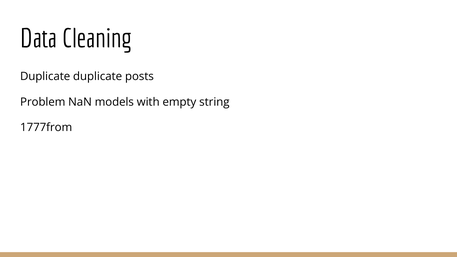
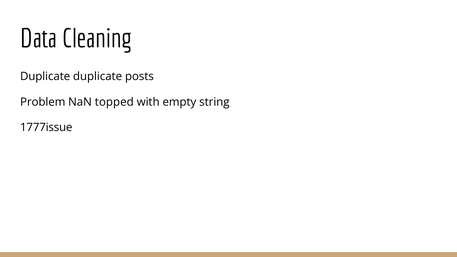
models: models -> topped
1777from: 1777from -> 1777issue
